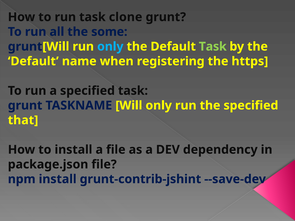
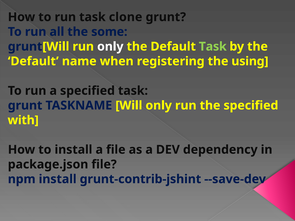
only at (110, 47) colour: light blue -> white
https: https -> using
that: that -> with
